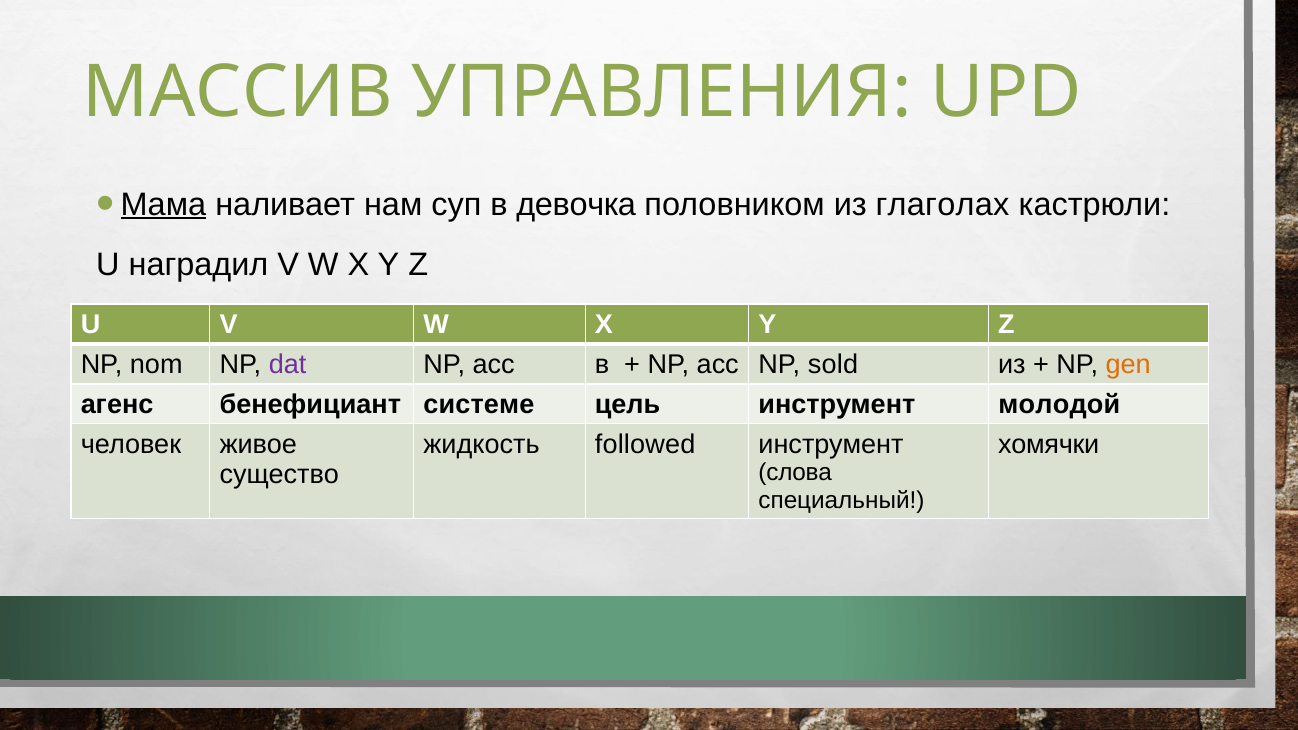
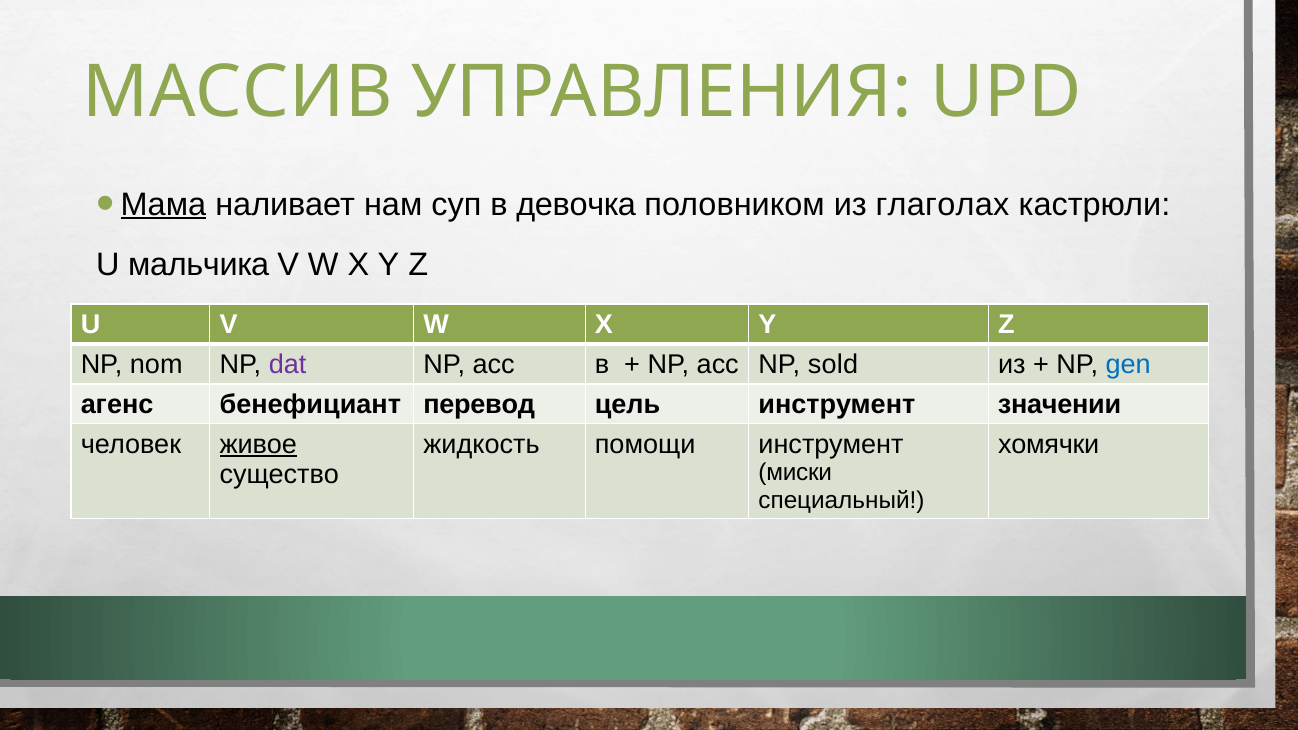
наградил: наградил -> мальчика
gen colour: orange -> blue
системе: системе -> перевод
молодой: молодой -> значении
живое underline: none -> present
followed: followed -> помощи
слова: слова -> миски
